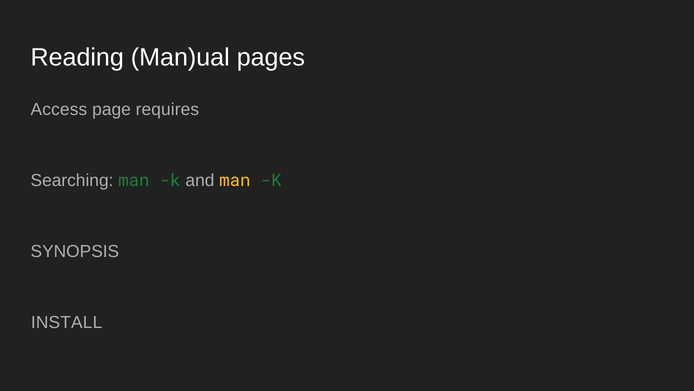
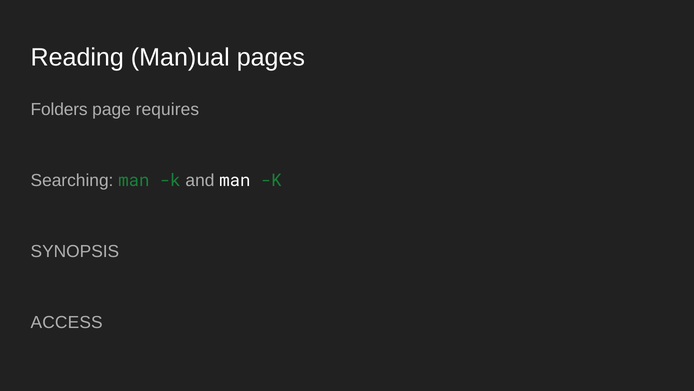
Access: Access -> Folders
man at (235, 180) colour: yellow -> white
INSTALL: INSTALL -> ACCESS
